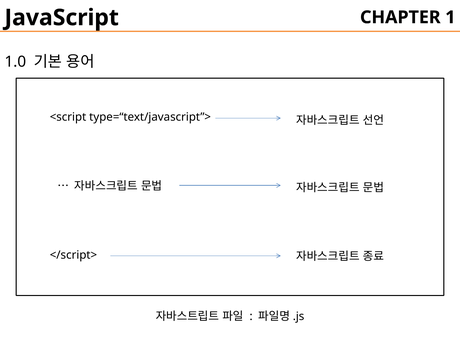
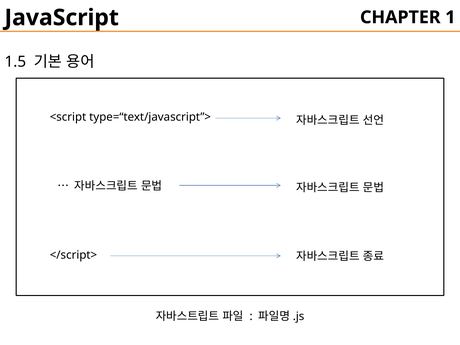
1.0: 1.0 -> 1.5
